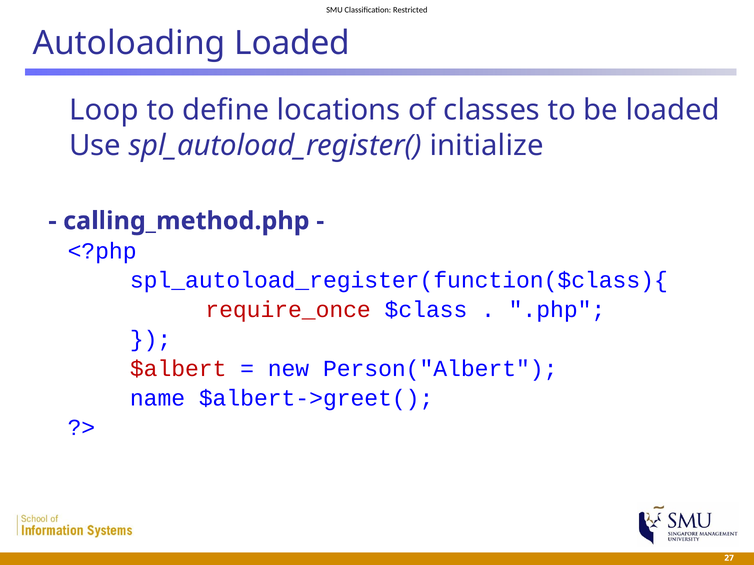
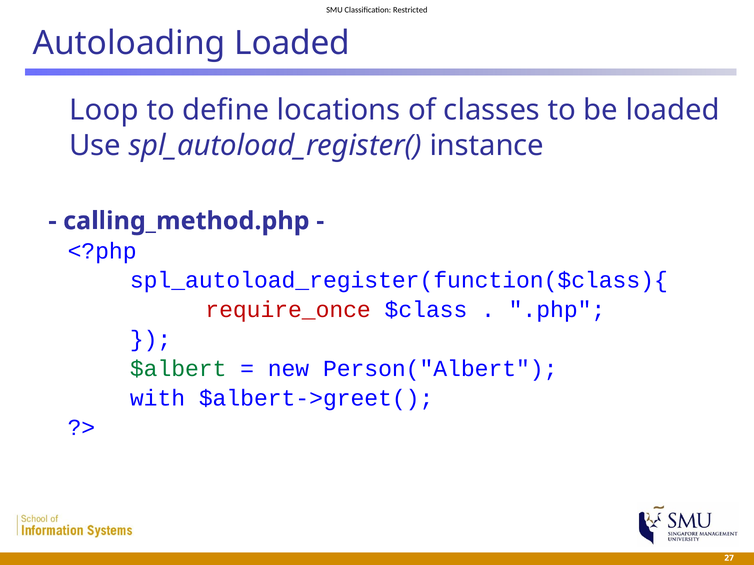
initialize: initialize -> instance
$albert colour: red -> green
name: name -> with
